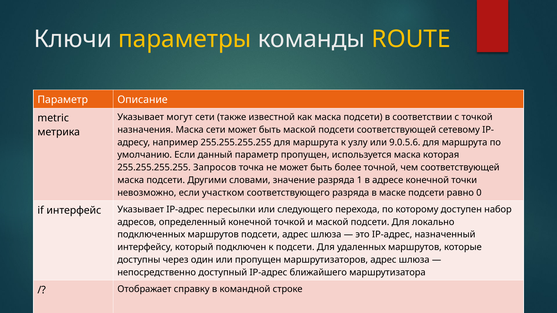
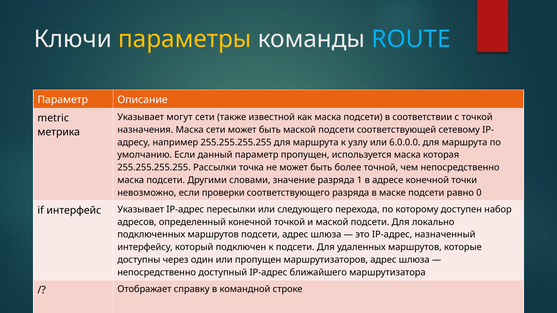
ROUTE colour: yellow -> light blue
9.0.5.6: 9.0.5.6 -> 6.0.0.0
Запросов: Запросов -> Рассылки
чем соответствующей: соответствующей -> непосредственно
участком: участком -> проверки
